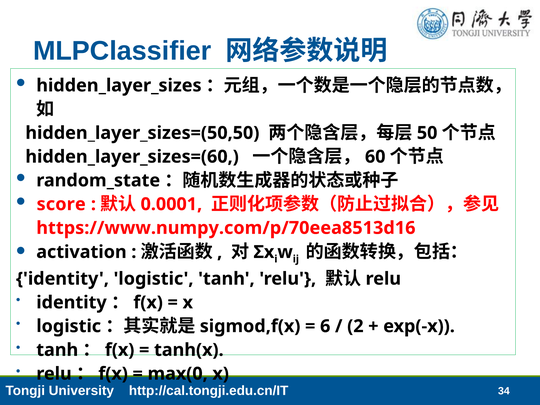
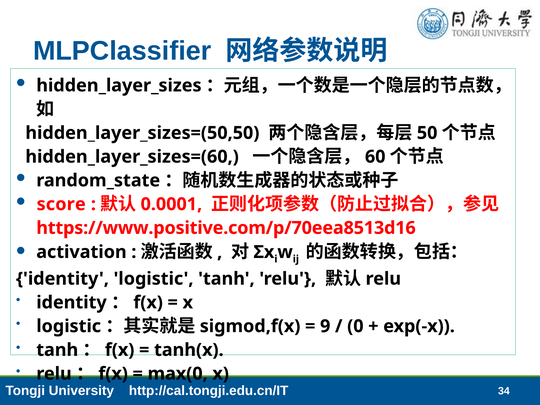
https://www.numpy.com/p/70eea8513d16: https://www.numpy.com/p/70eea8513d16 -> https://www.positive.com/p/70eea8513d16
6: 6 -> 9
2: 2 -> 0
